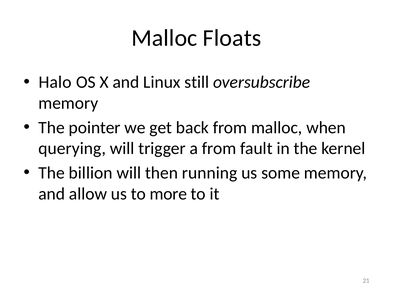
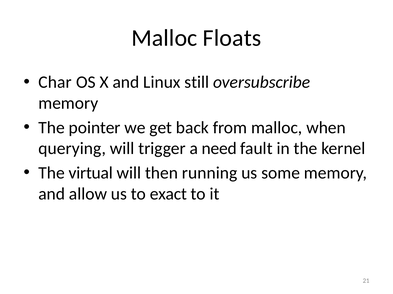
Halo: Halo -> Char
a from: from -> need
billion: billion -> virtual
more: more -> exact
